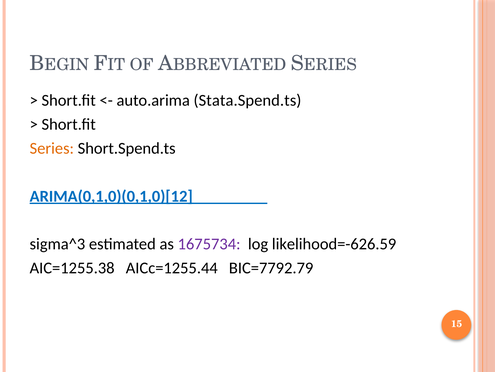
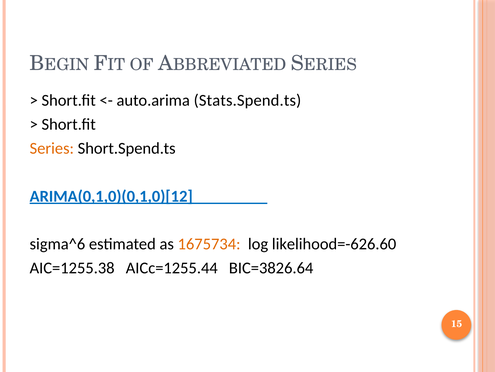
Stata.Spend.ts: Stata.Spend.ts -> Stats.Spend.ts
sigma^3: sigma^3 -> sigma^6
1675734 colour: purple -> orange
likelihood=-626.59: likelihood=-626.59 -> likelihood=-626.60
BIC=7792.79: BIC=7792.79 -> BIC=3826.64
